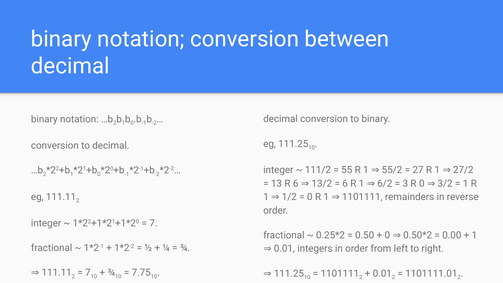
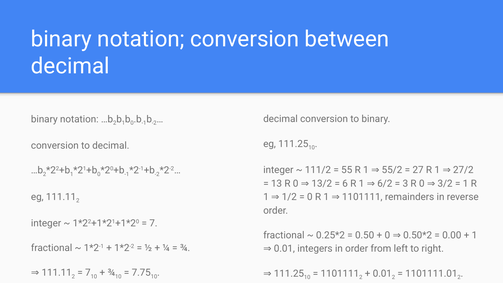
13 R 6: 6 -> 0
